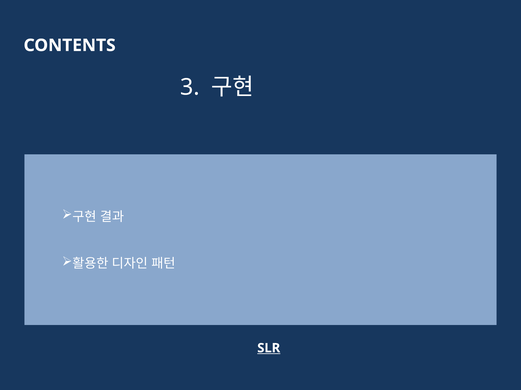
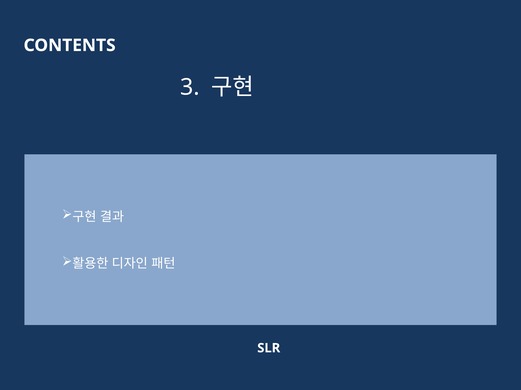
SLR underline: present -> none
